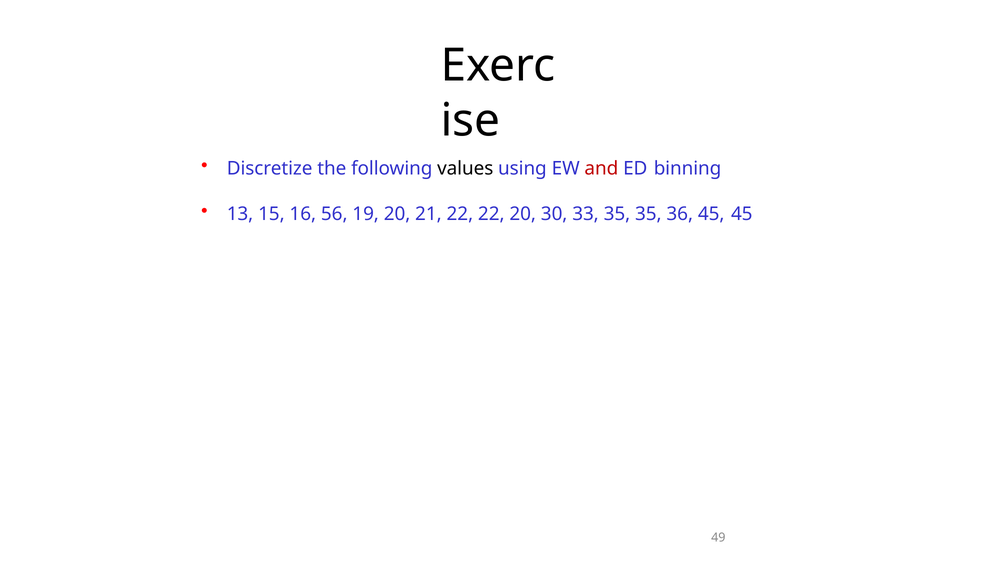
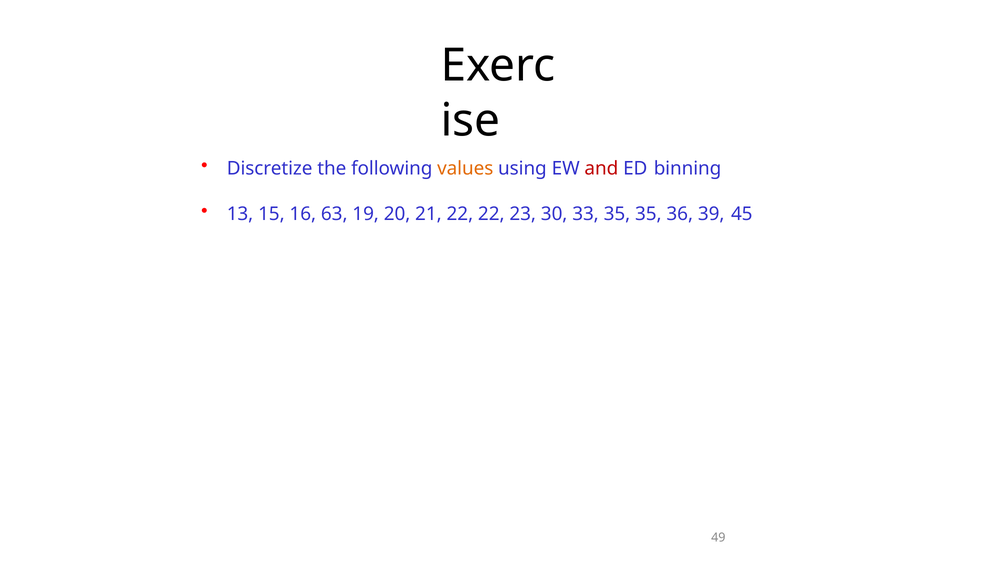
values colour: black -> orange
56: 56 -> 63
22 20: 20 -> 23
36 45: 45 -> 39
